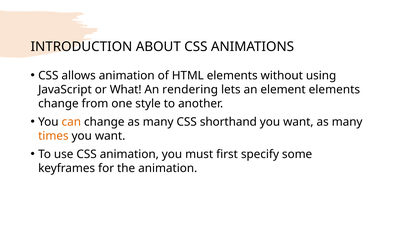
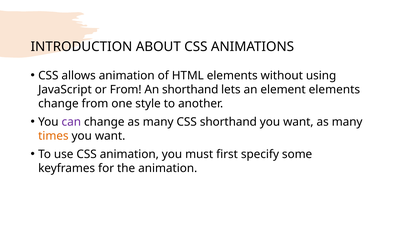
or What: What -> From
An rendering: rendering -> shorthand
can colour: orange -> purple
